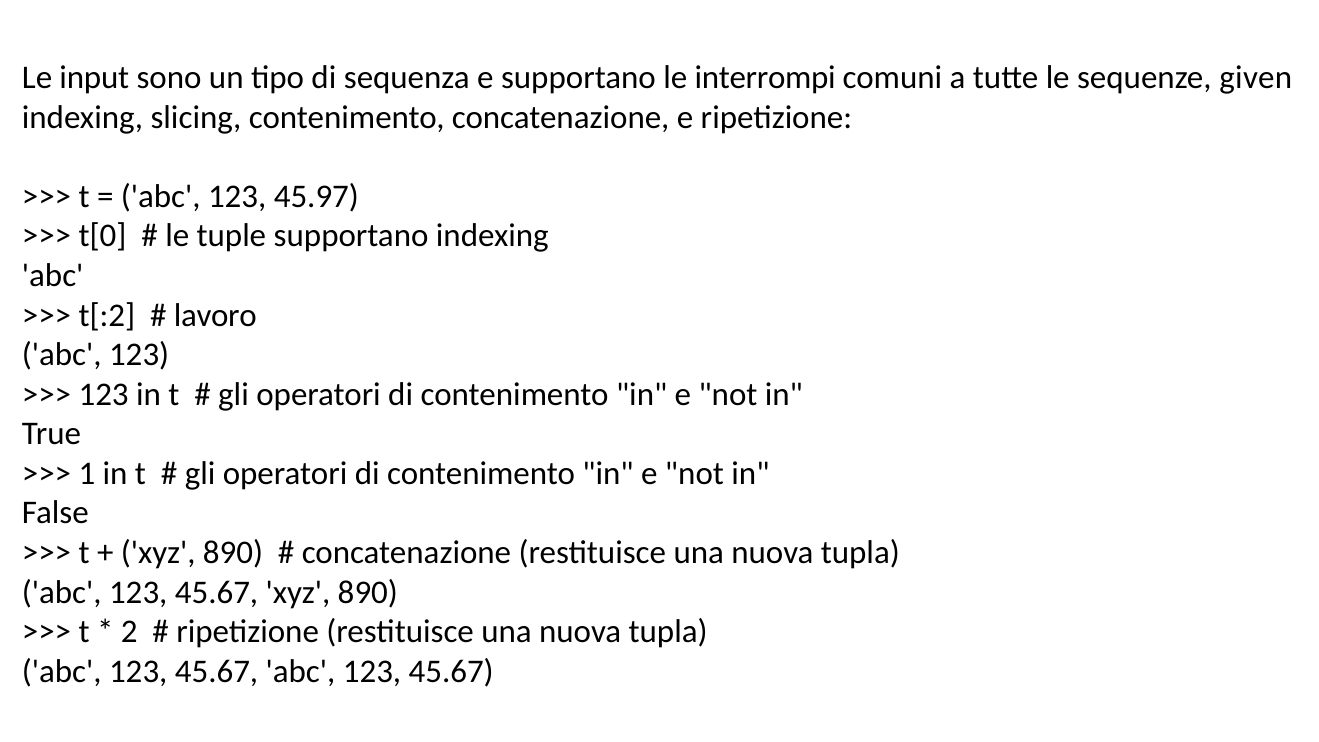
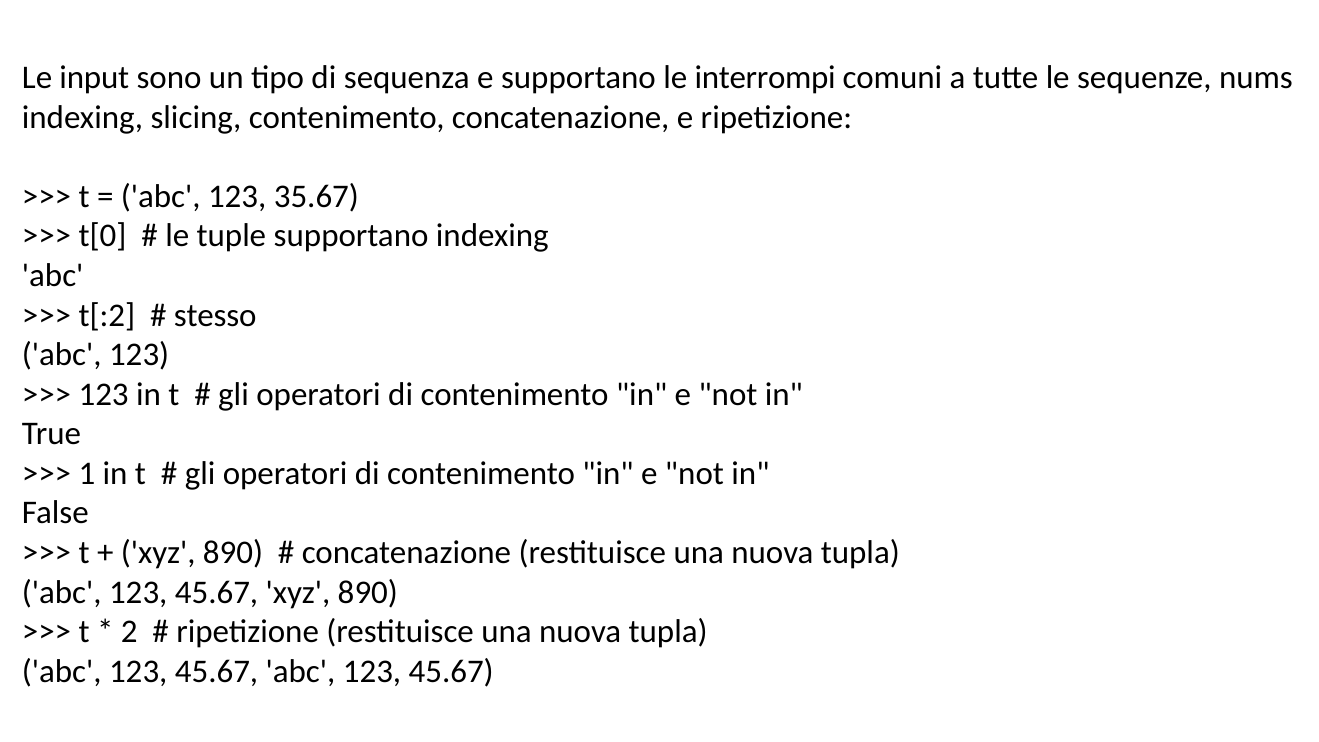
given: given -> nums
45.97: 45.97 -> 35.67
lavoro: lavoro -> stesso
